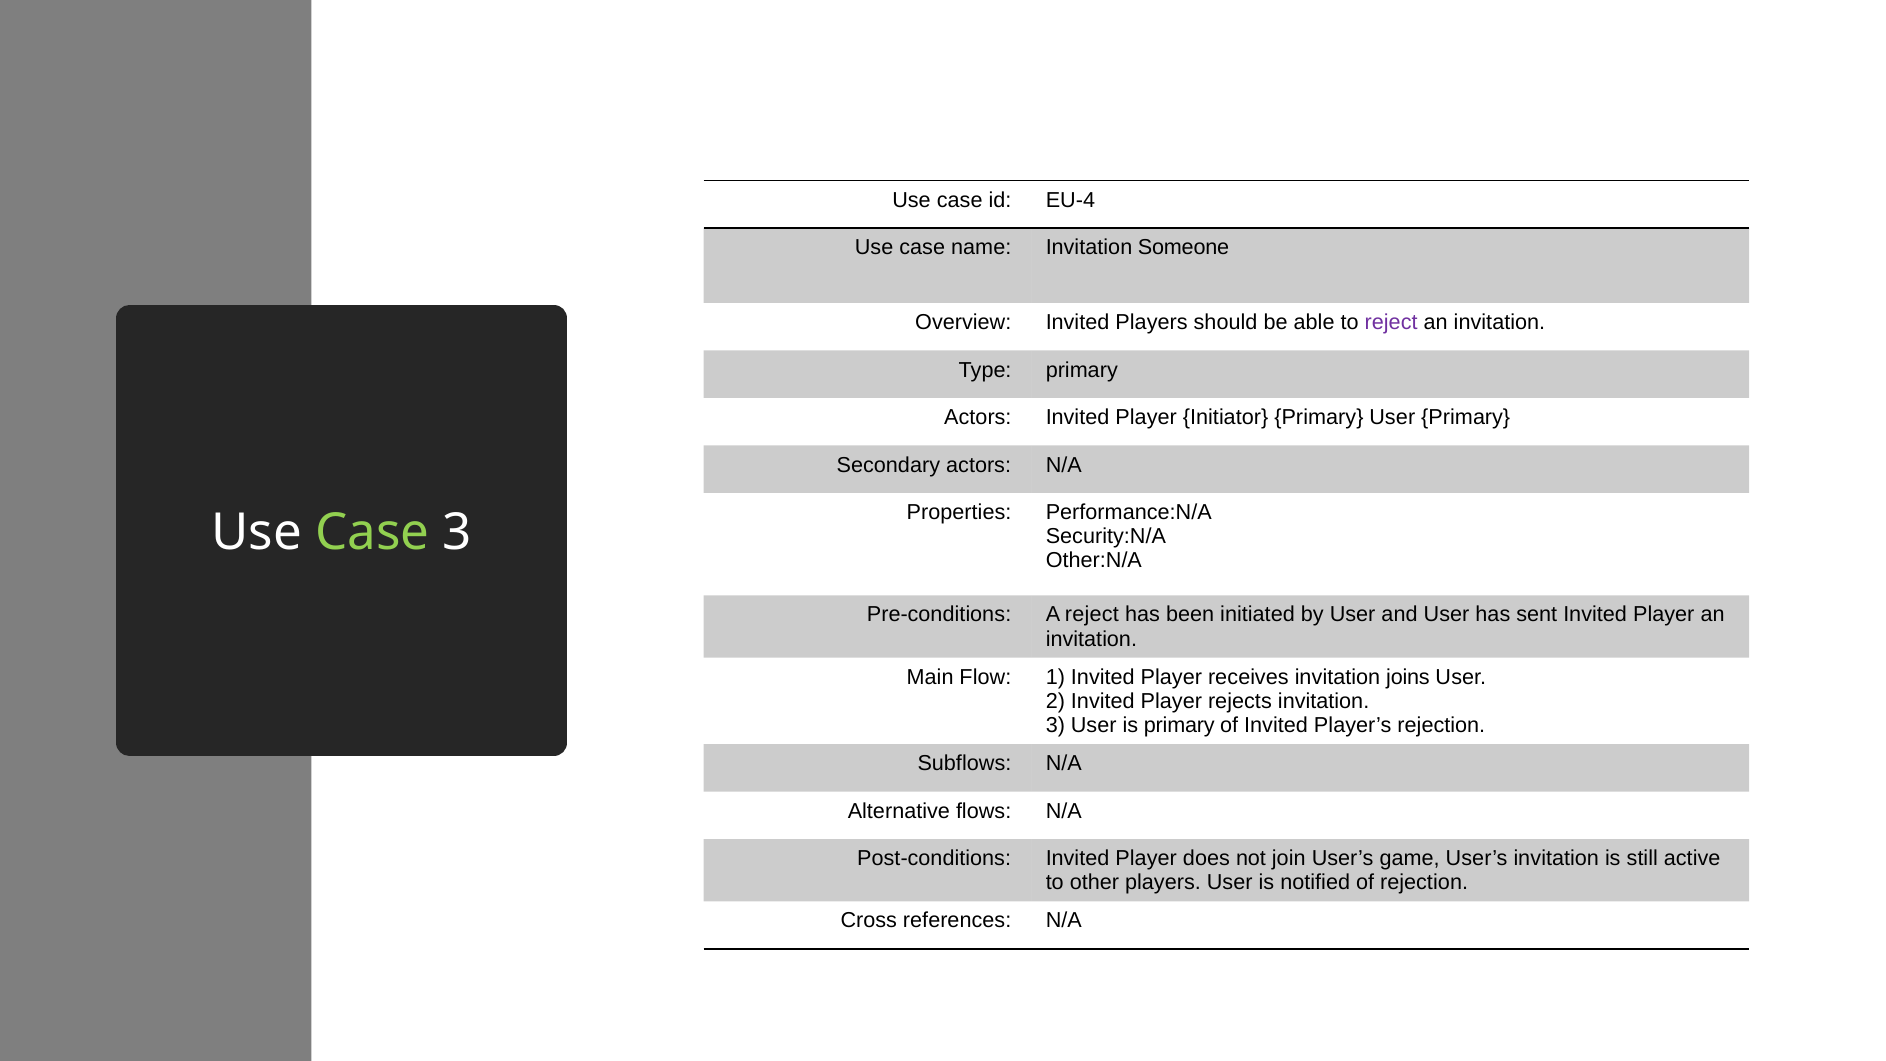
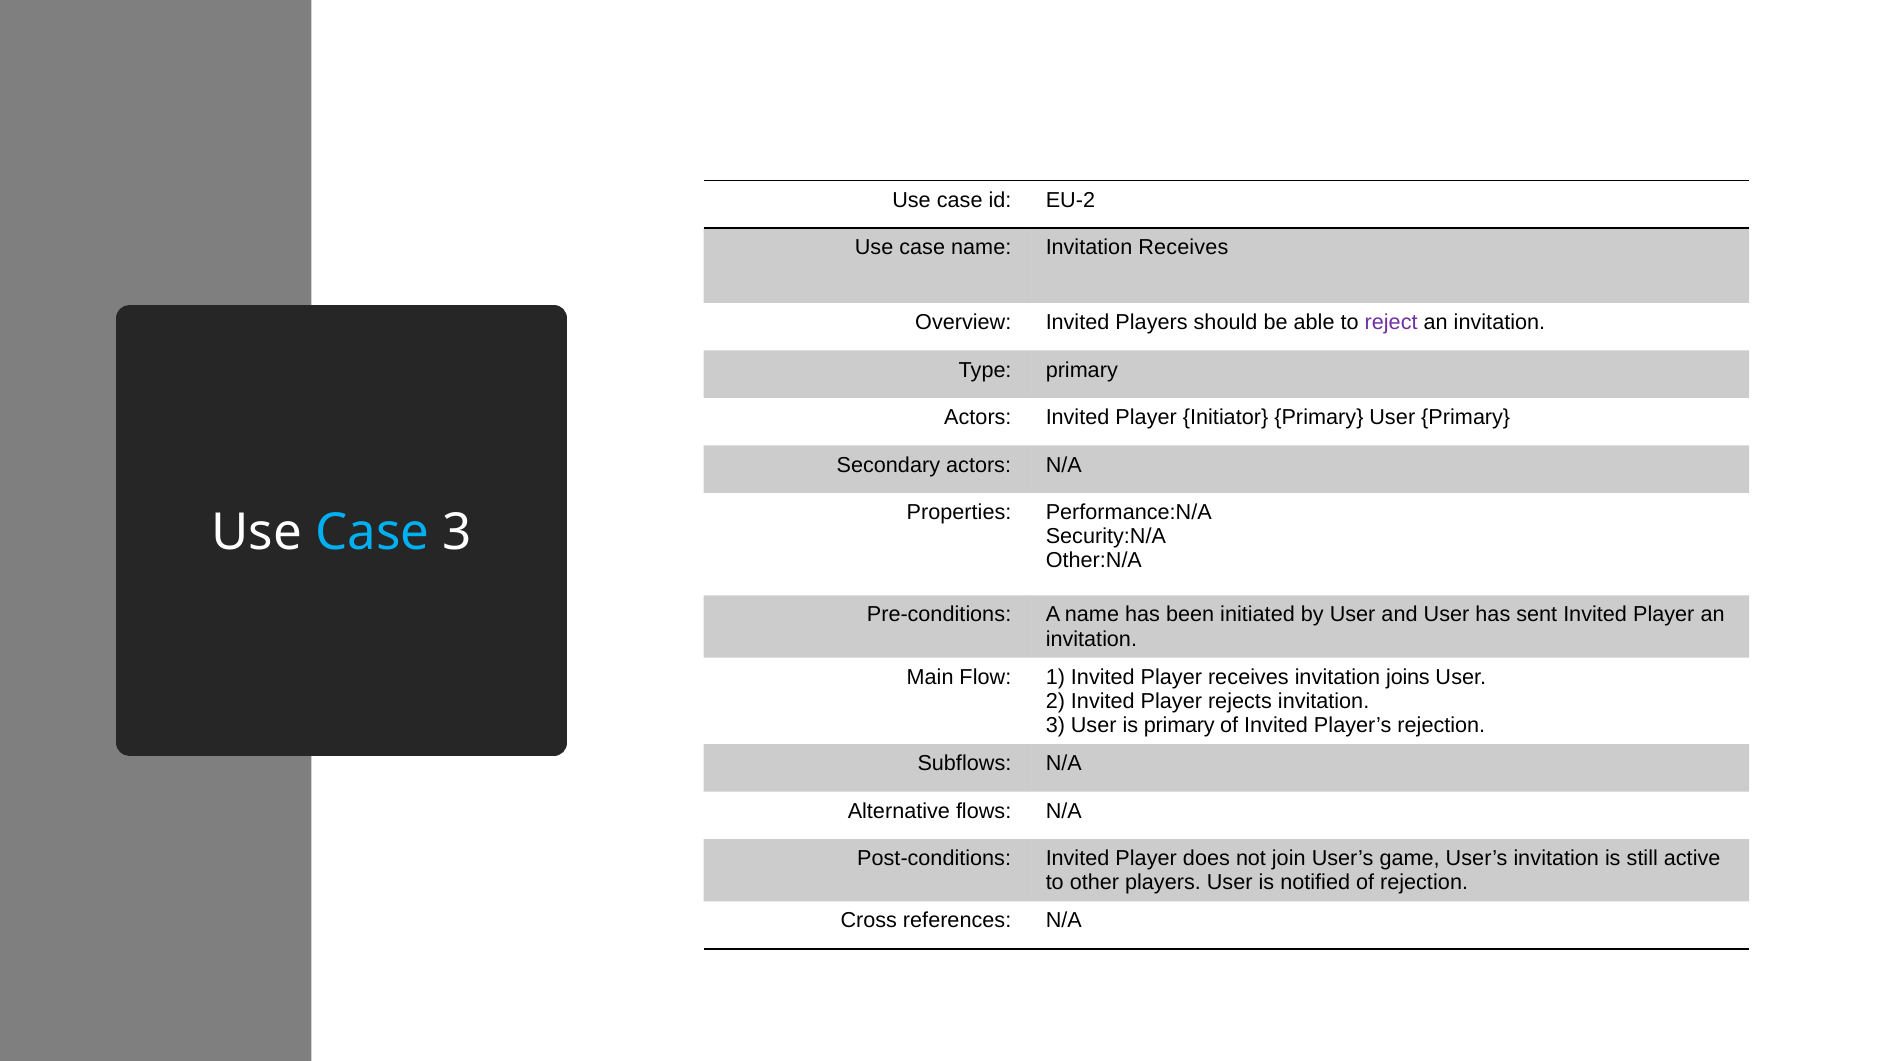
EU-4: EU-4 -> EU-2
Invitation Someone: Someone -> Receives
Case at (372, 532) colour: light green -> light blue
A reject: reject -> name
